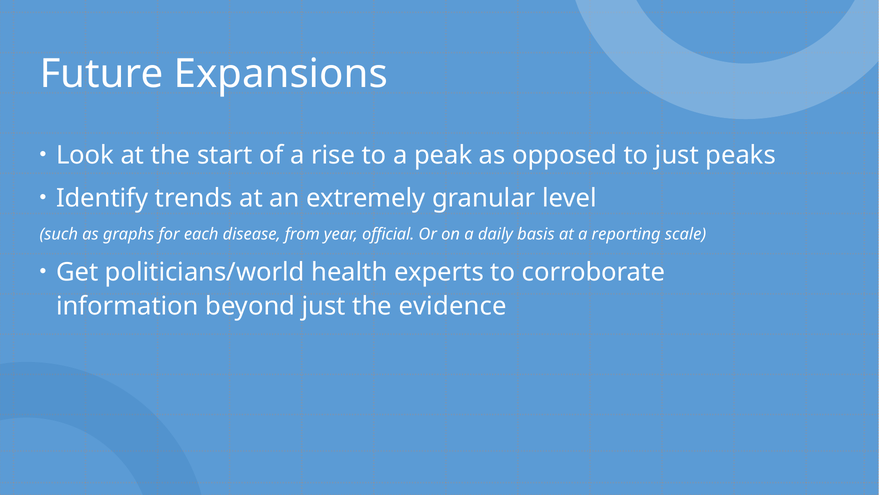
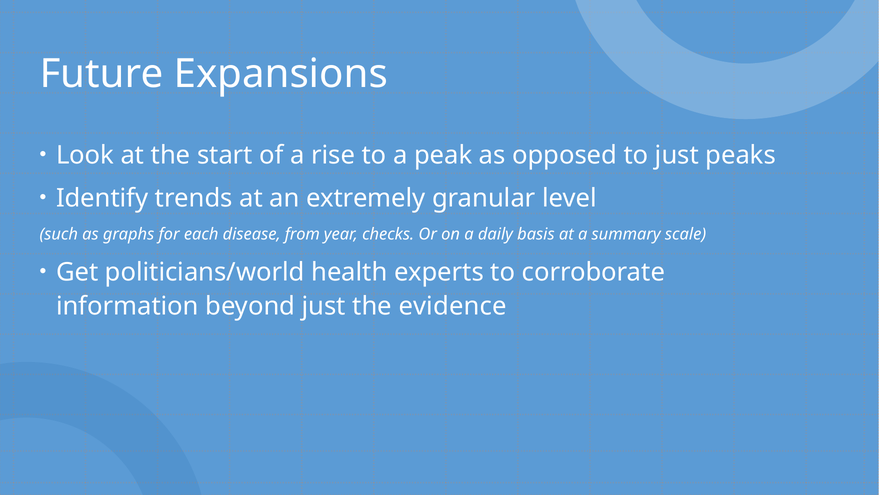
official: official -> checks
reporting: reporting -> summary
